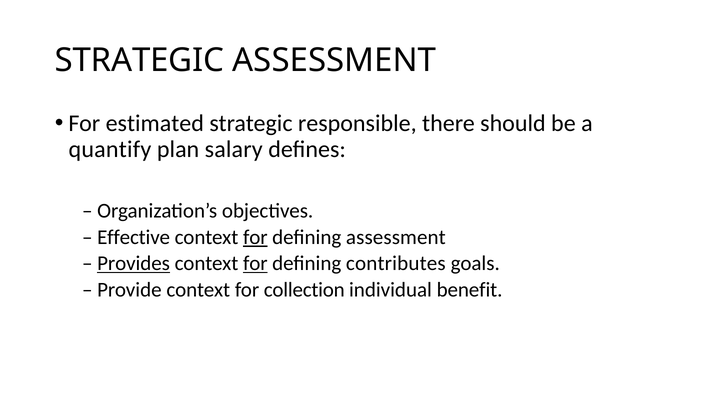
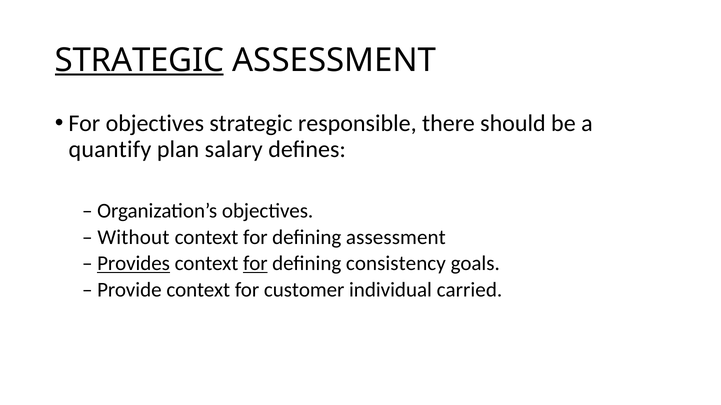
STRATEGIC at (139, 61) underline: none -> present
For estimated: estimated -> objectives
Effective: Effective -> Without
for at (255, 237) underline: present -> none
contributes: contributes -> consistency
collection: collection -> customer
benefit: benefit -> carried
